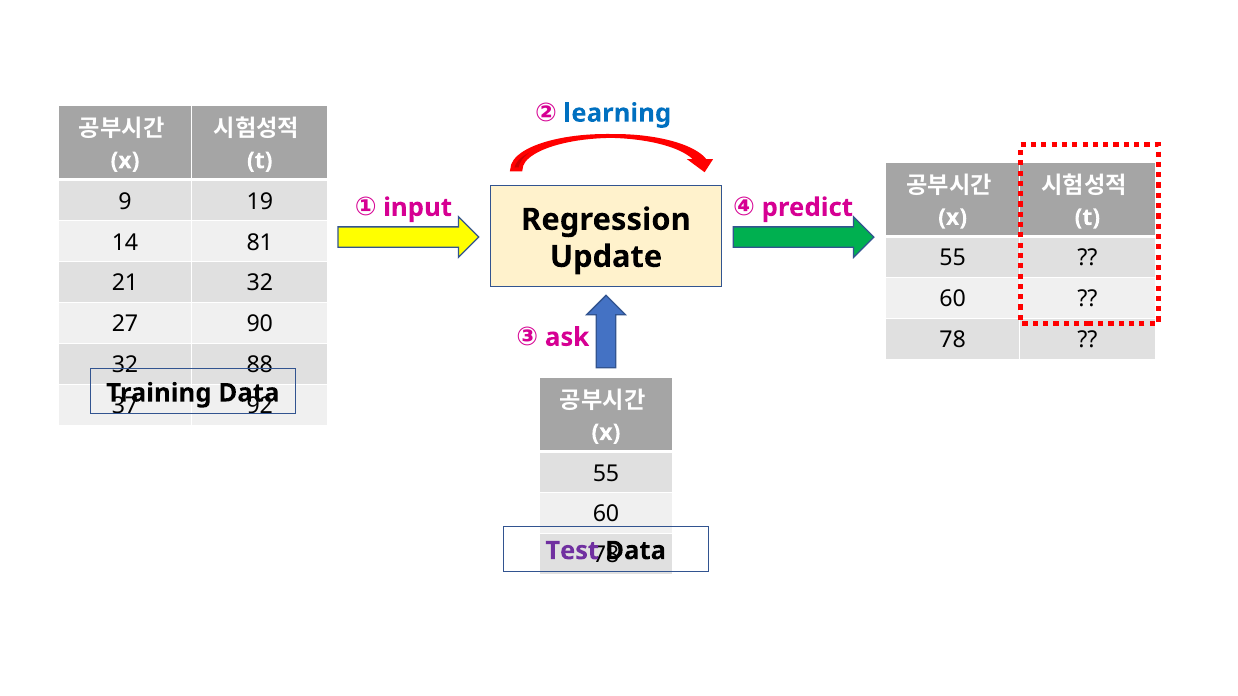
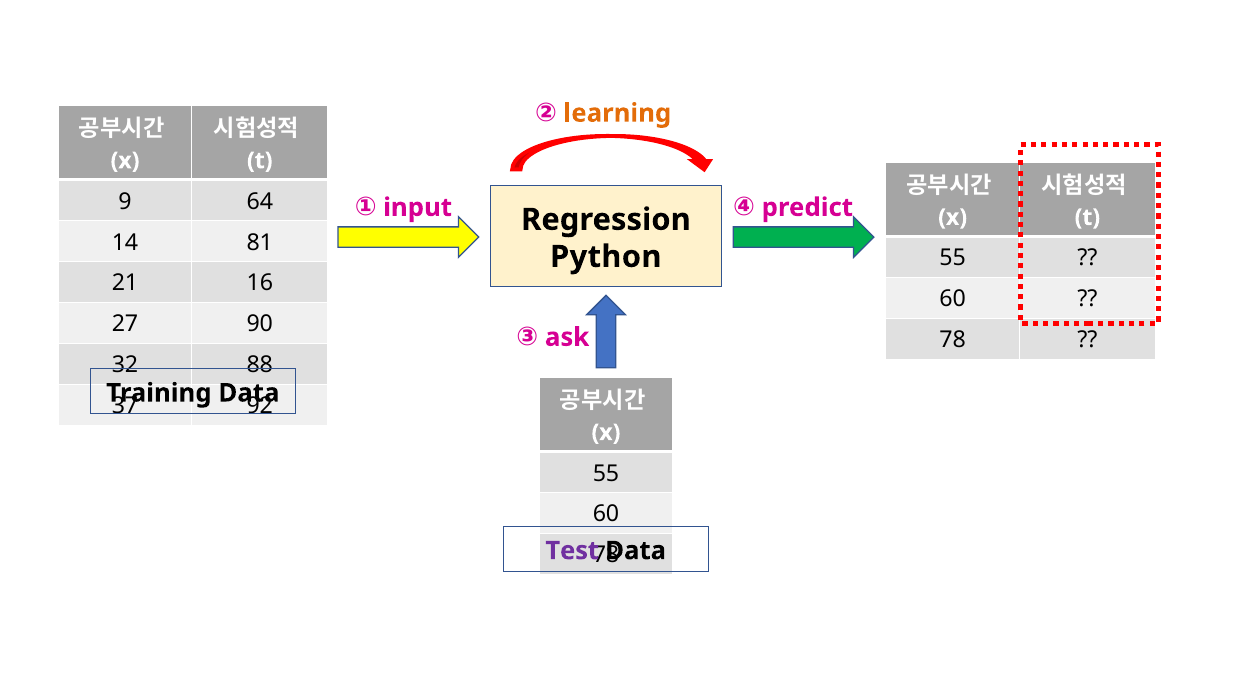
learning colour: blue -> orange
19: 19 -> 64
Update: Update -> Python
21 32: 32 -> 16
